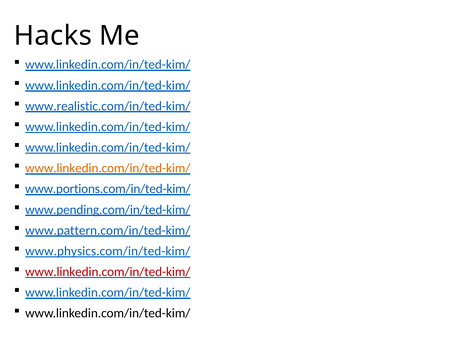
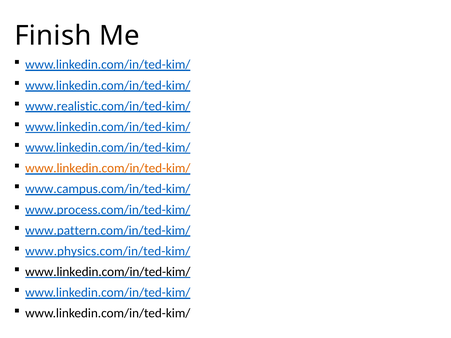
Hacks: Hacks -> Finish
www.portions.com/in/ted-kim/: www.portions.com/in/ted-kim/ -> www.campus.com/in/ted-kim/
www.pending.com/in/ted-kim/: www.pending.com/in/ted-kim/ -> www.process.com/in/ted-kim/
www.linkedin.com/in/ted-kim/ at (108, 272) colour: red -> black
